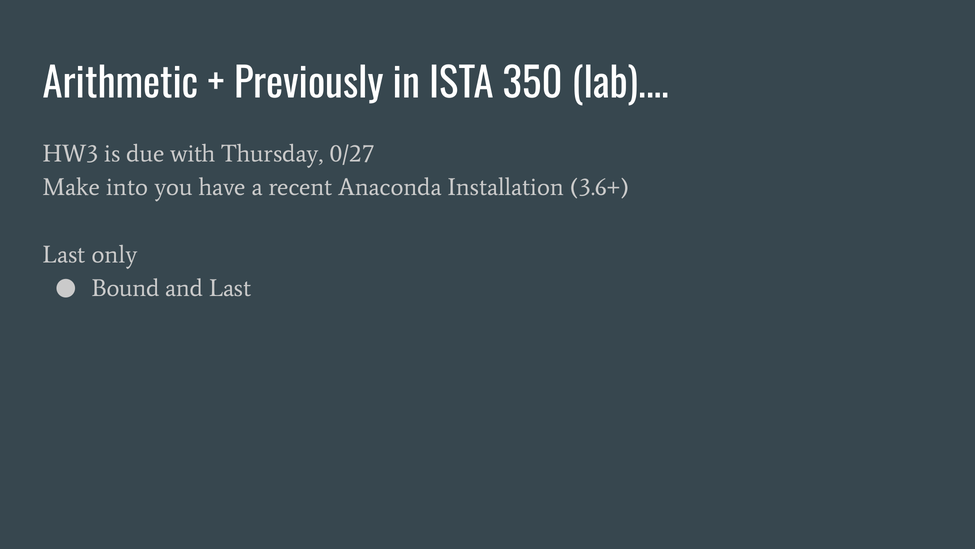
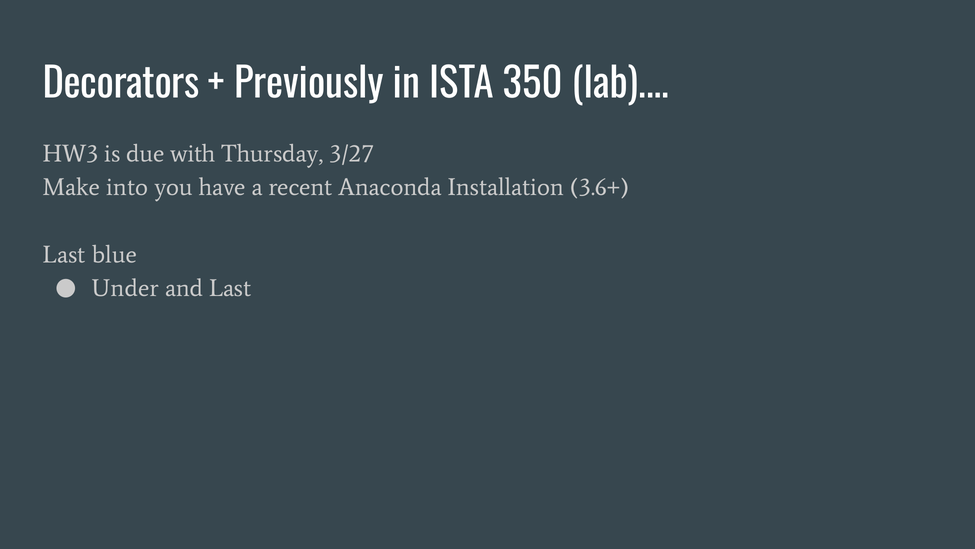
Arithmetic: Arithmetic -> Decorators
0/27: 0/27 -> 3/27
only: only -> blue
Bound: Bound -> Under
